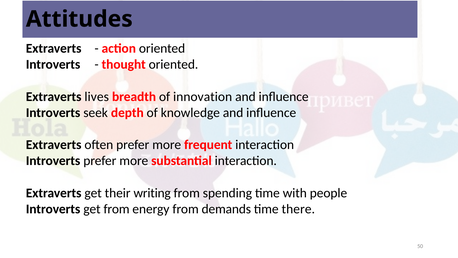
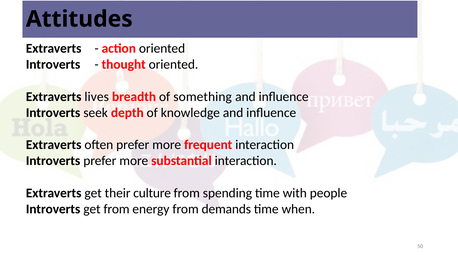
innovation: innovation -> something
writing: writing -> culture
there: there -> when
